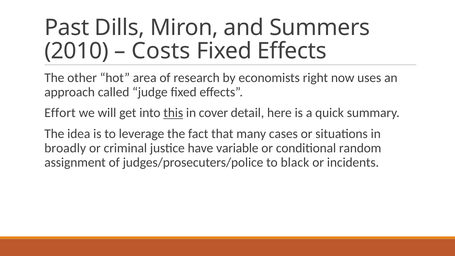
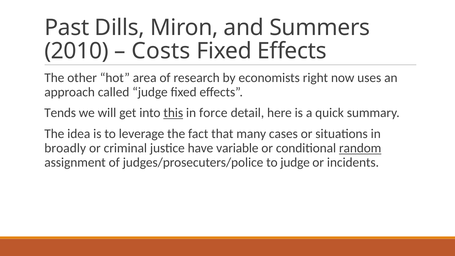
Effort: Effort -> Tends
cover: cover -> force
random underline: none -> present
to black: black -> judge
